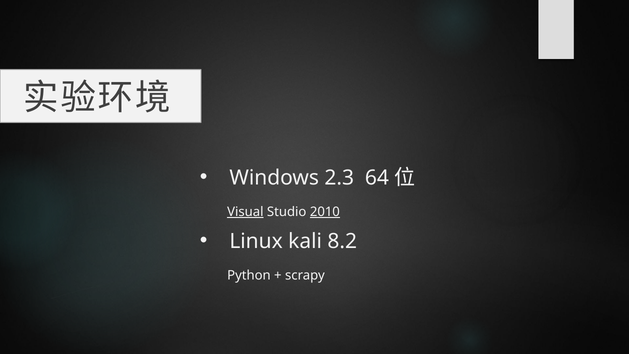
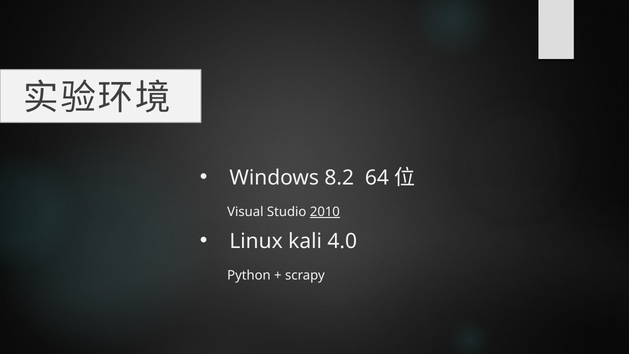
2.3: 2.3 -> 8.2
Visual underline: present -> none
8.2: 8.2 -> 4.0
